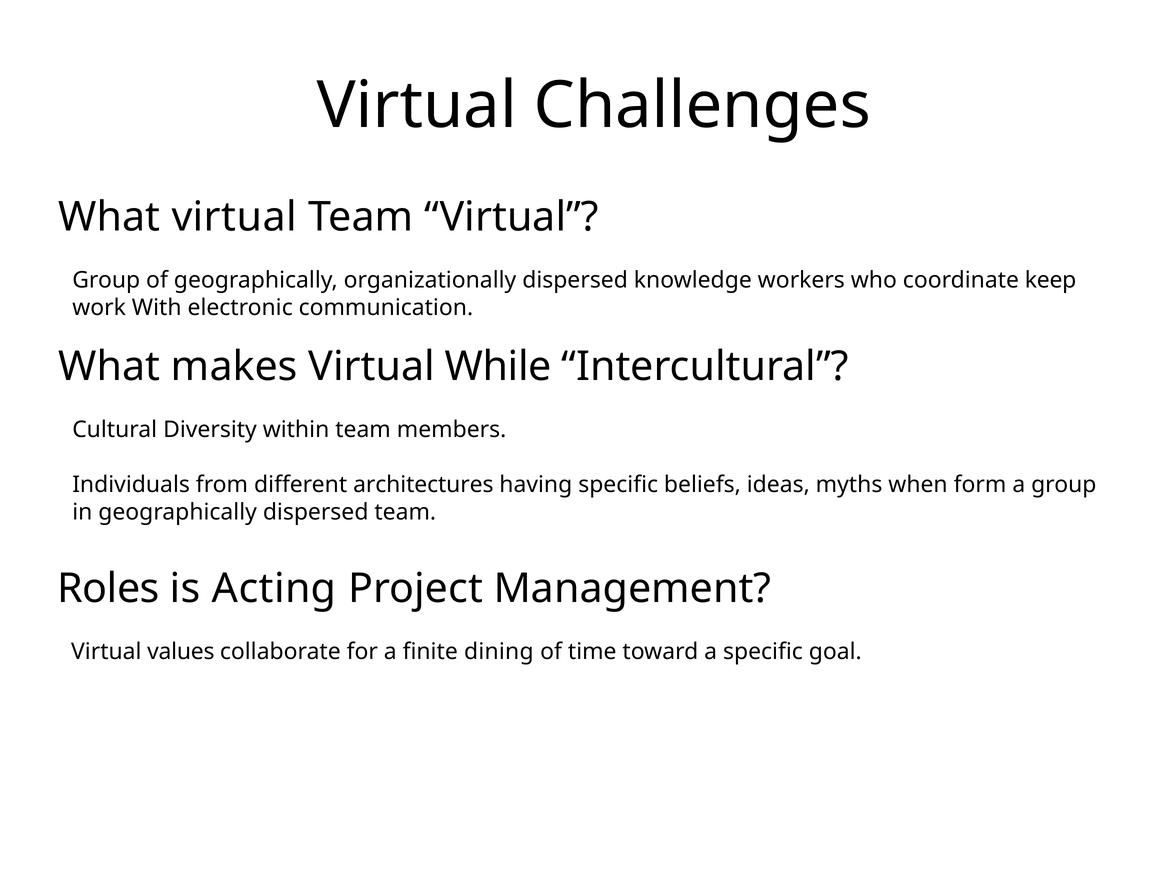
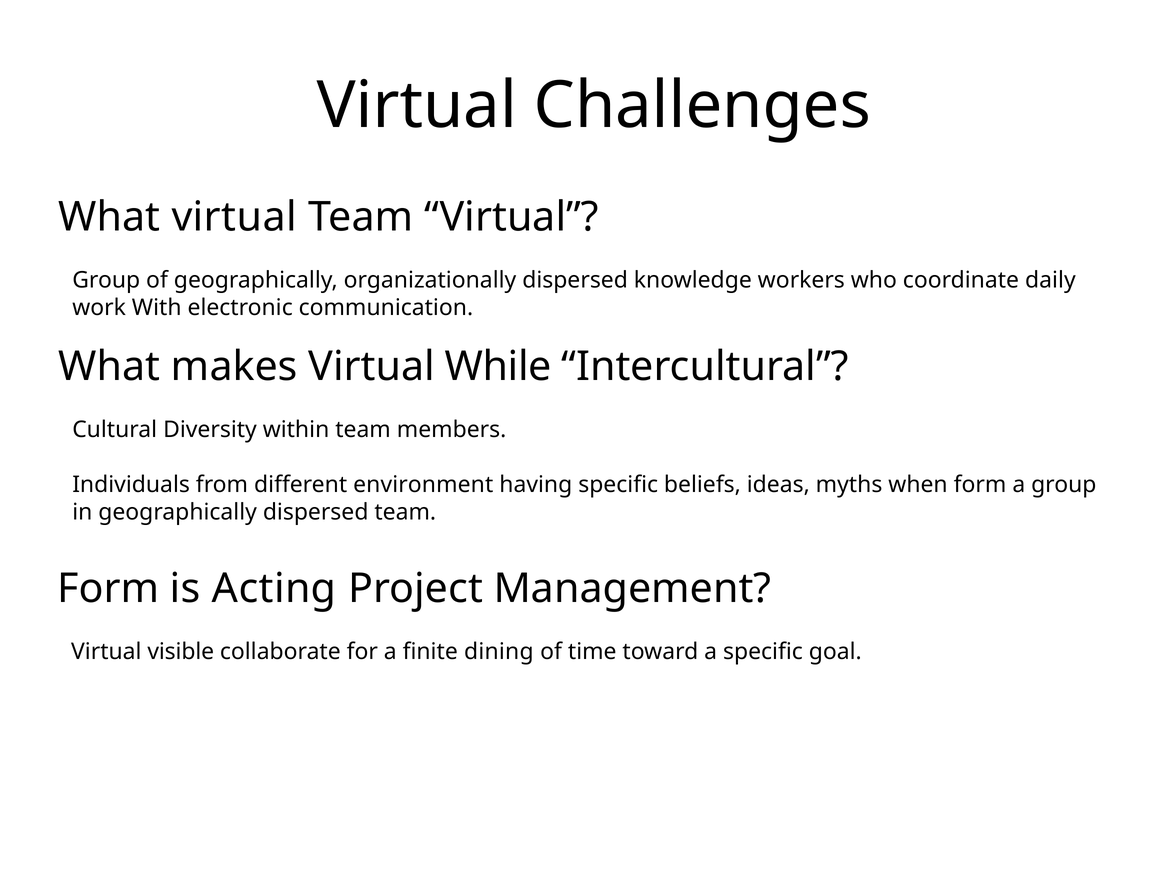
keep: keep -> daily
architectures: architectures -> environment
Roles at (108, 589): Roles -> Form
values: values -> visible
